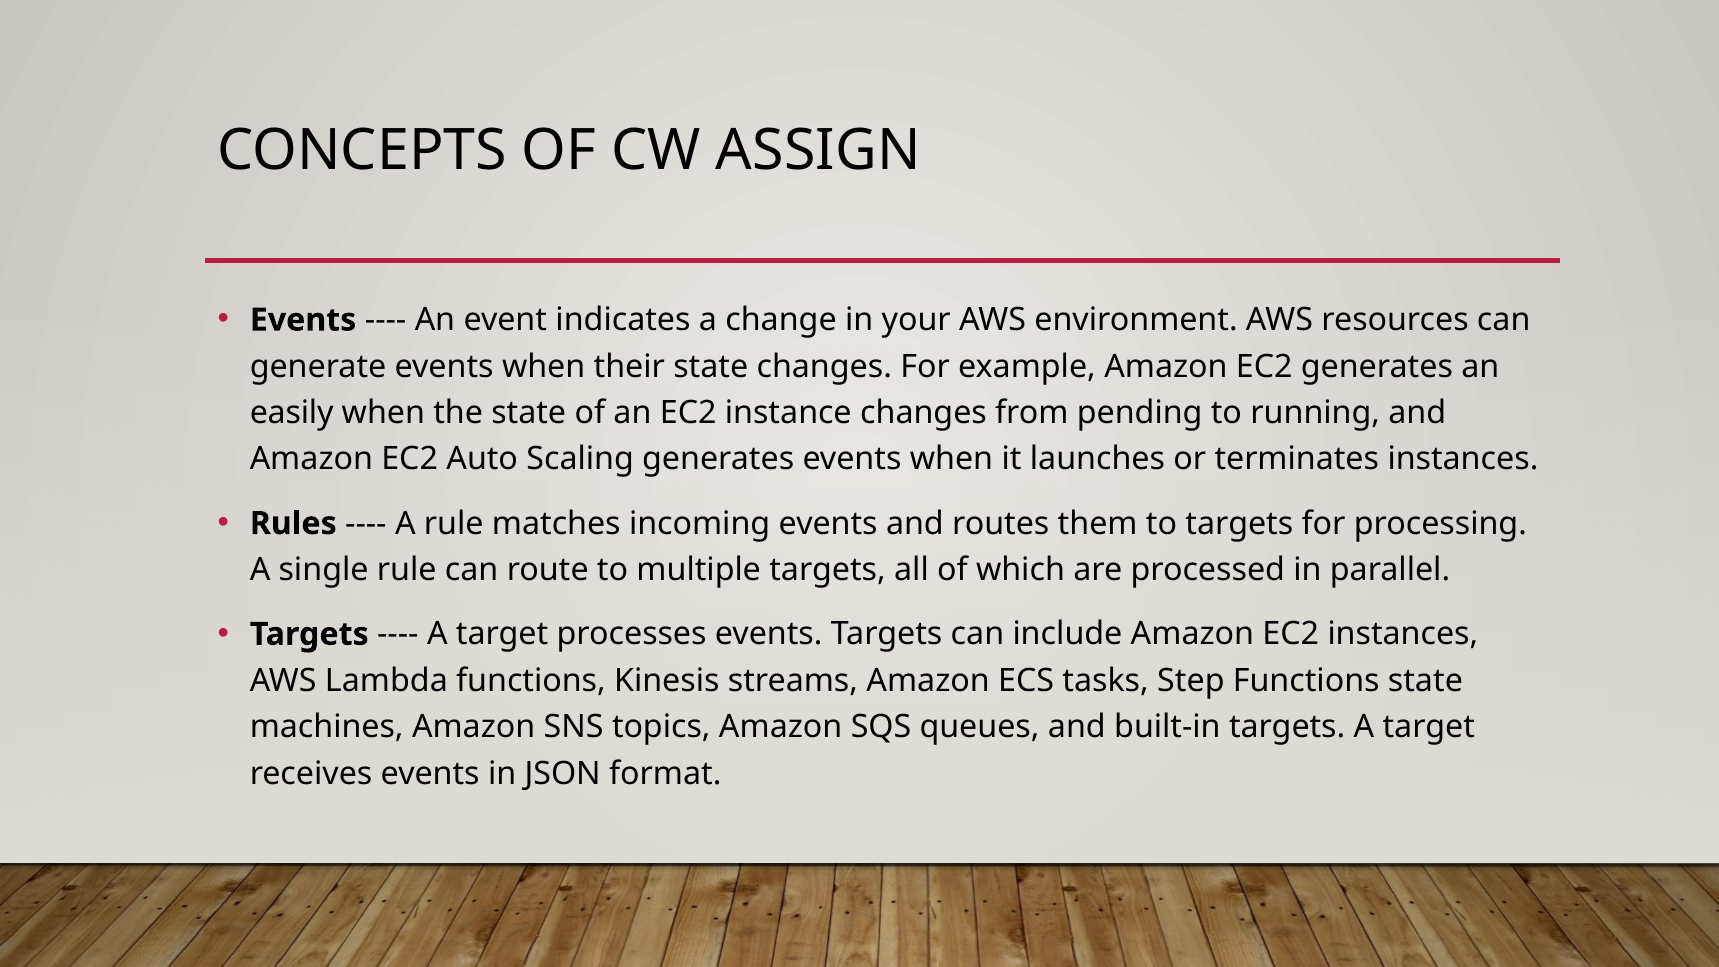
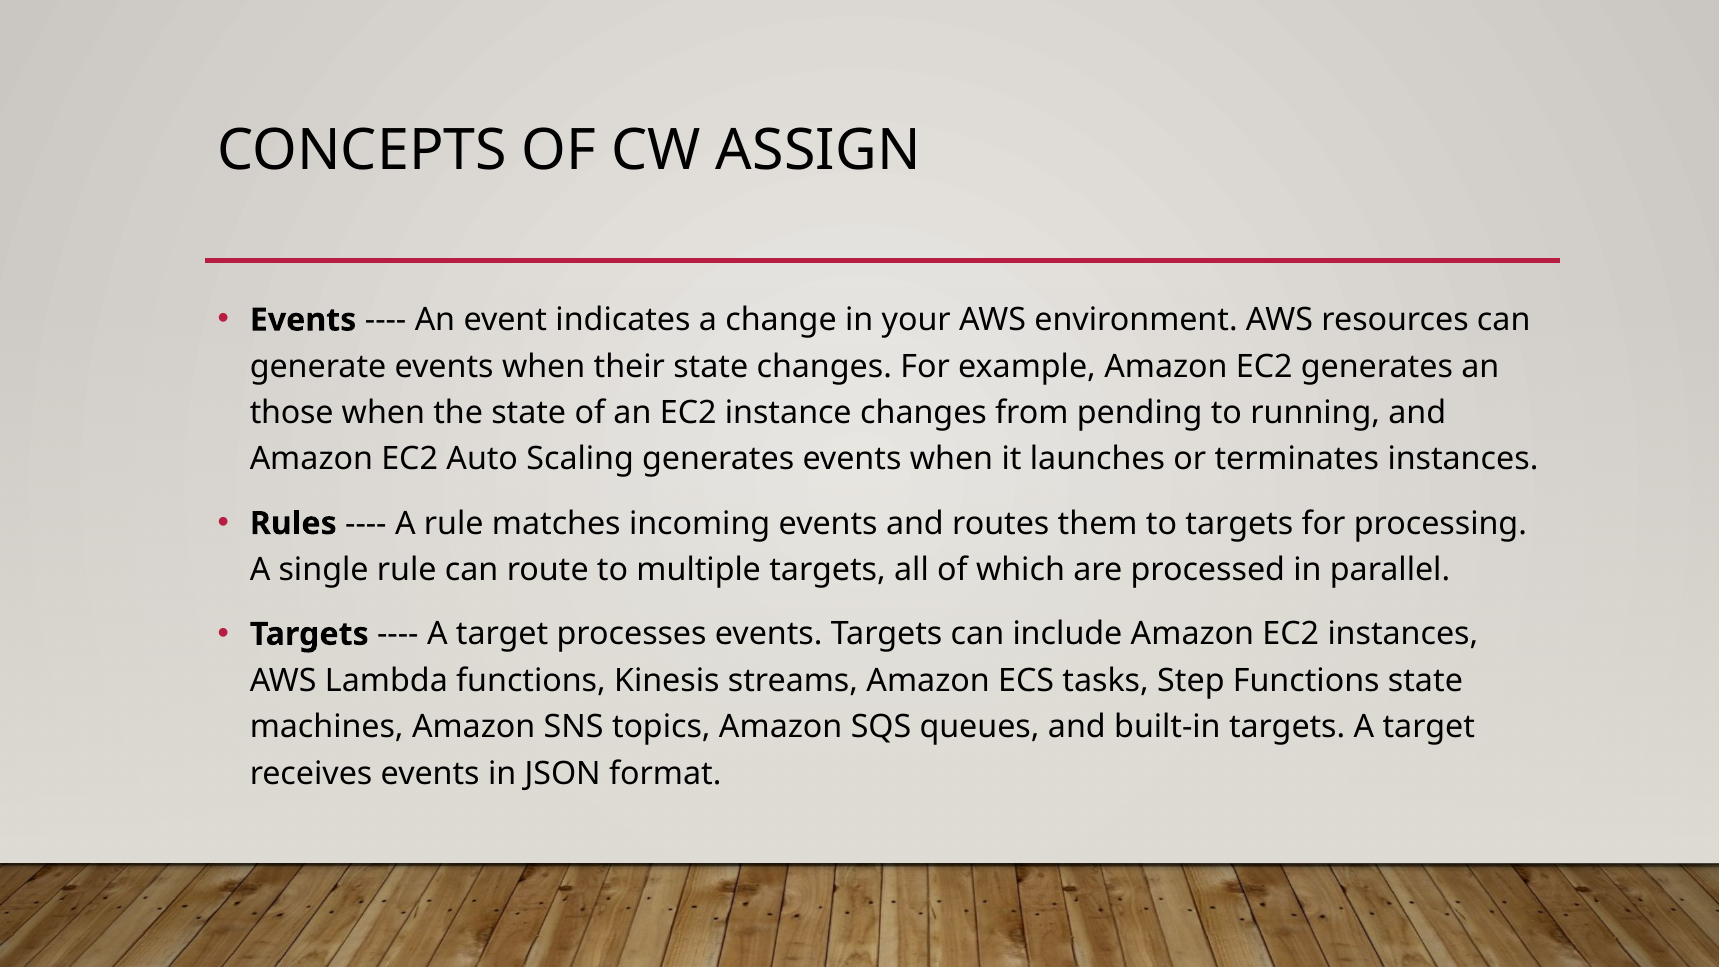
easily: easily -> those
